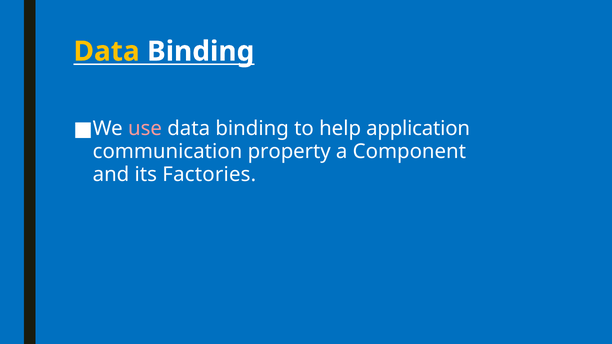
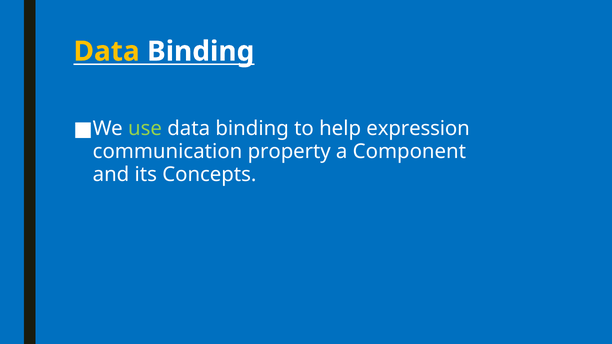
use colour: pink -> light green
application: application -> expression
Factories: Factories -> Concepts
